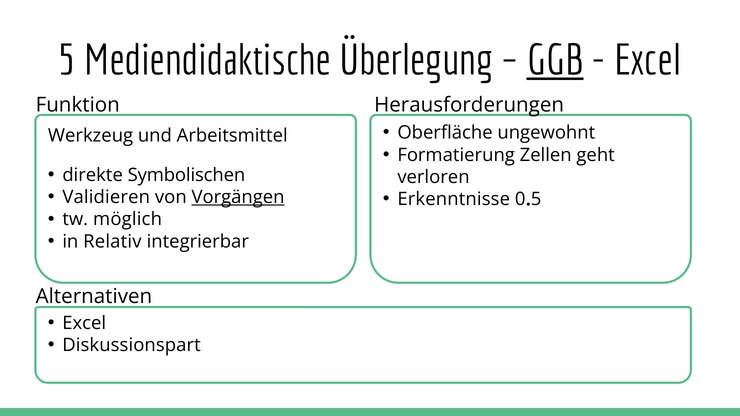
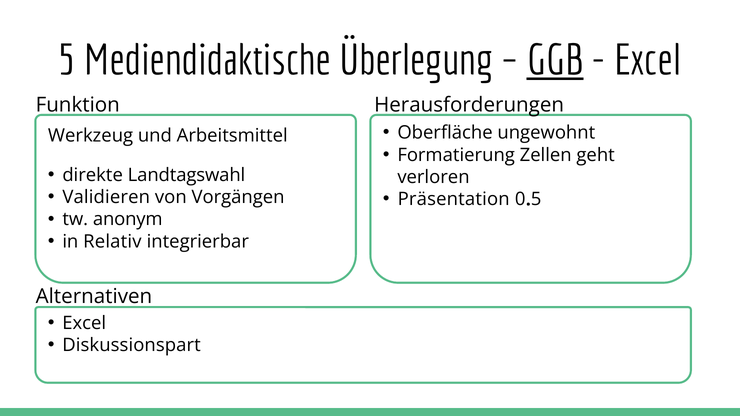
Symbolischen: Symbolischen -> Landtagswahl
Vorgängen underline: present -> none
Erkenntnisse: Erkenntnisse -> Präsentation
möglich: möglich -> anonym
